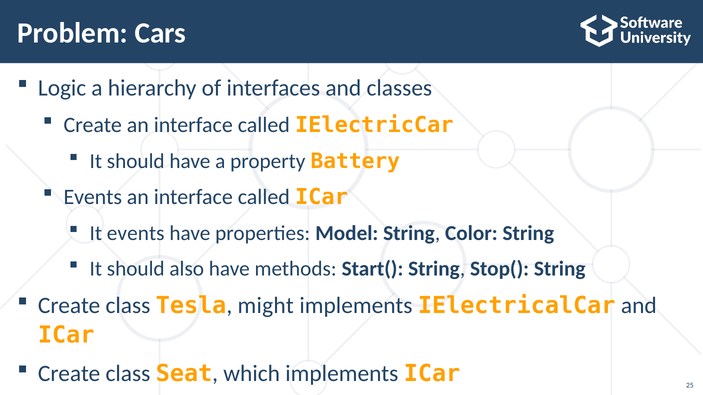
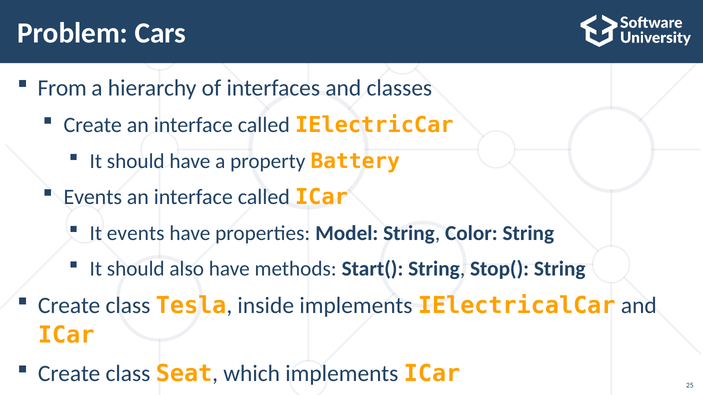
Logic: Logic -> From
might: might -> inside
